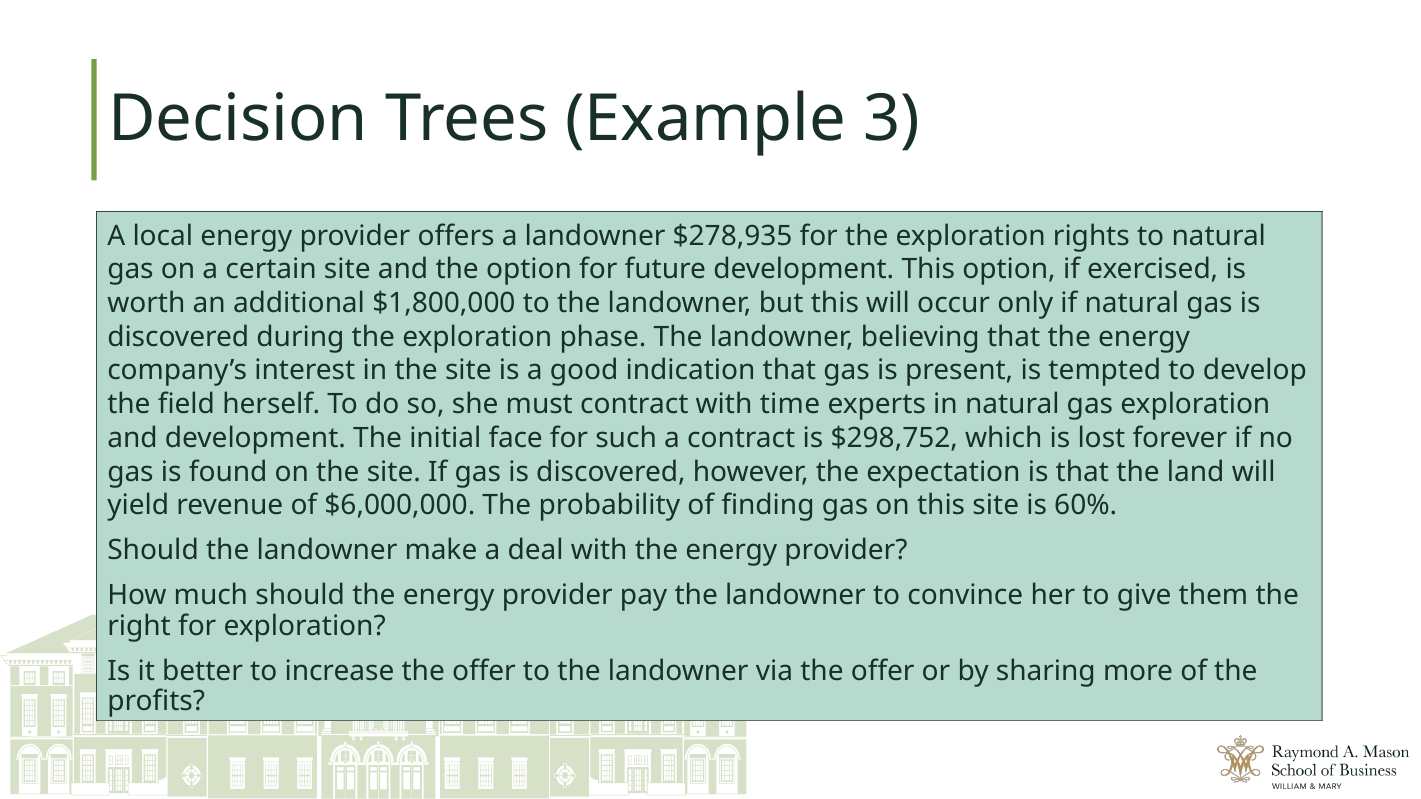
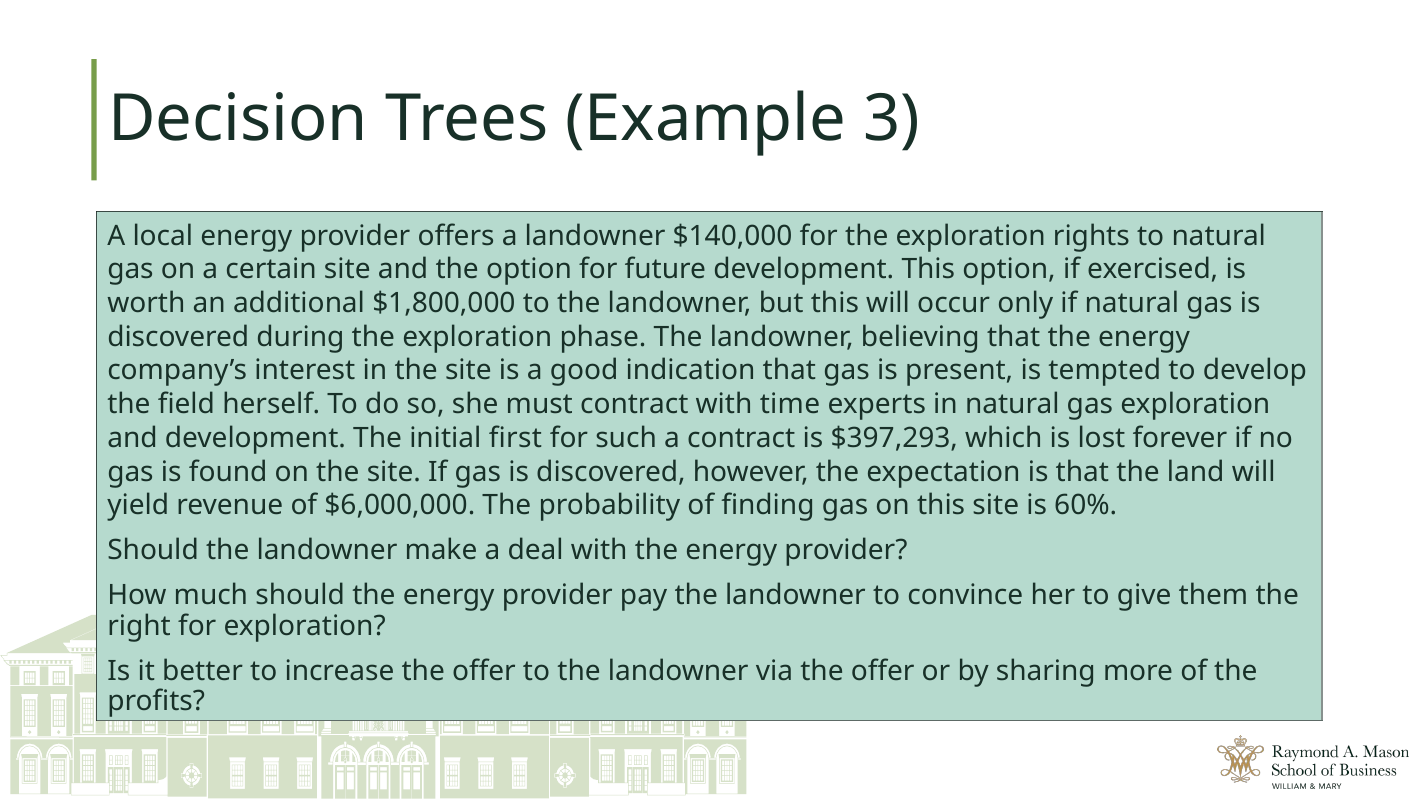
$278,935: $278,935 -> $140,000
face: face -> first
$298,752: $298,752 -> $397,293
